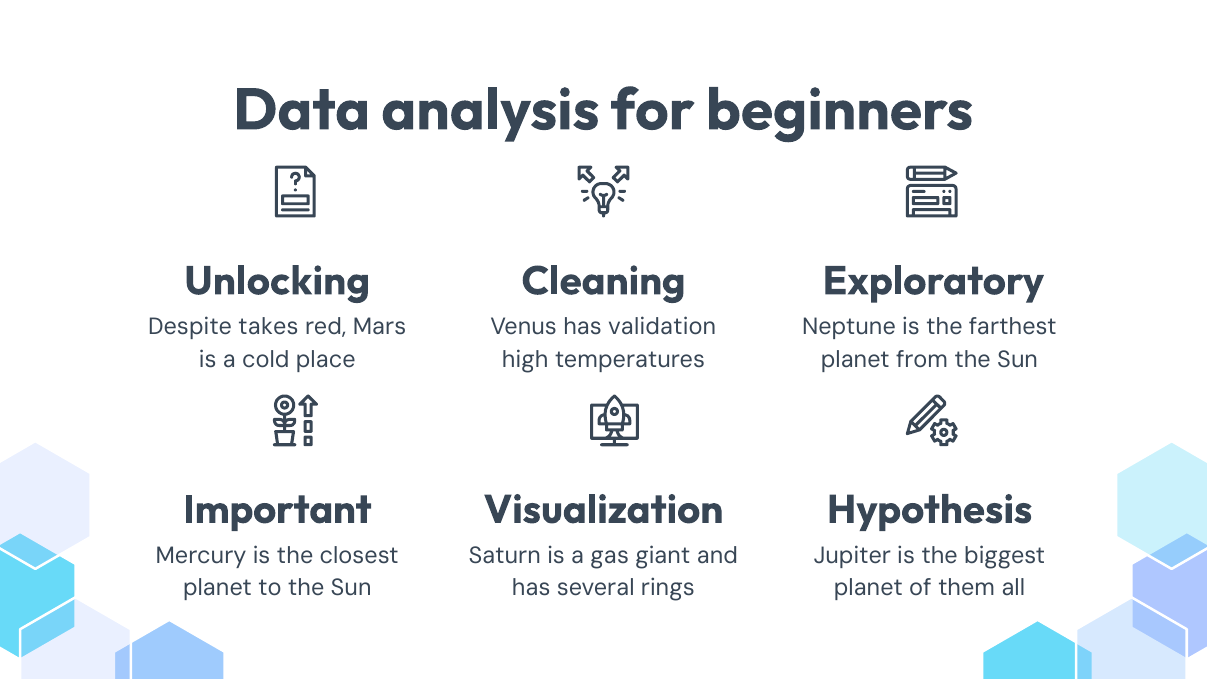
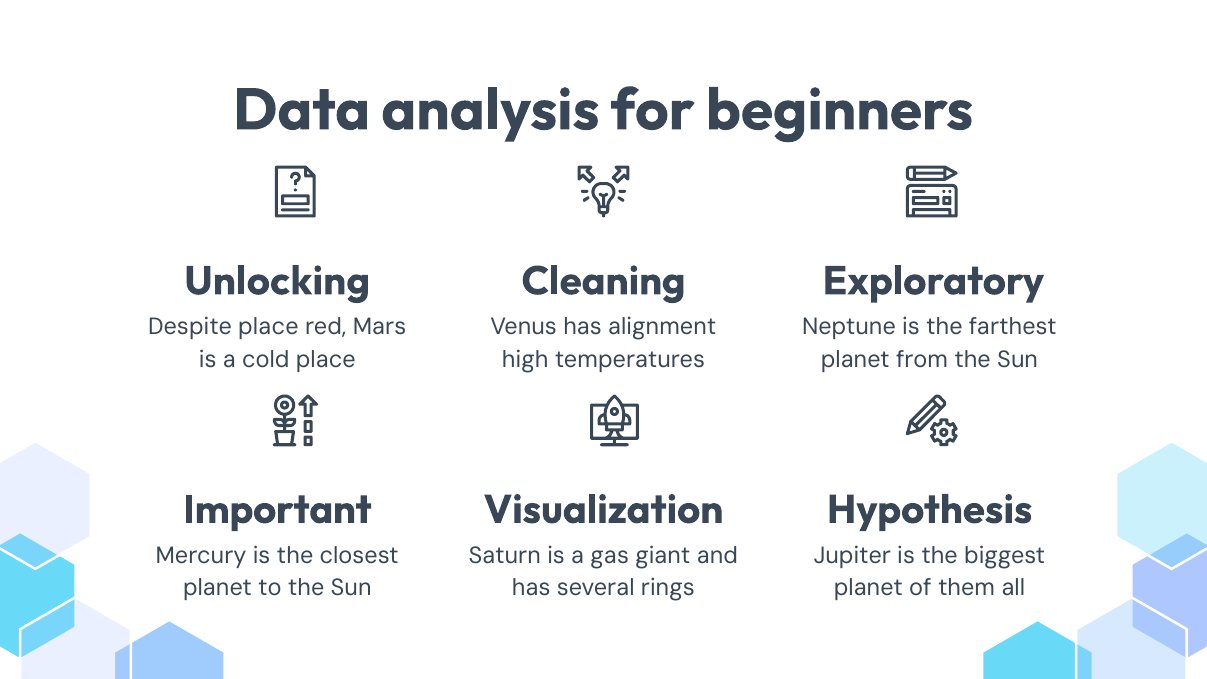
Despite takes: takes -> place
validation: validation -> alignment
